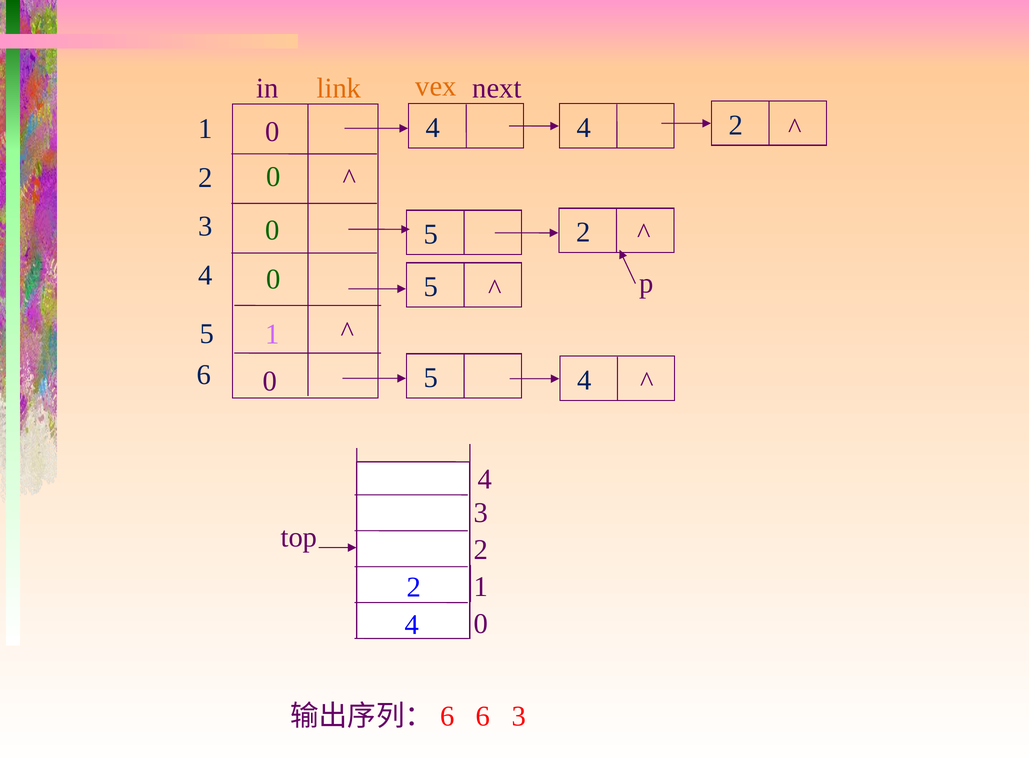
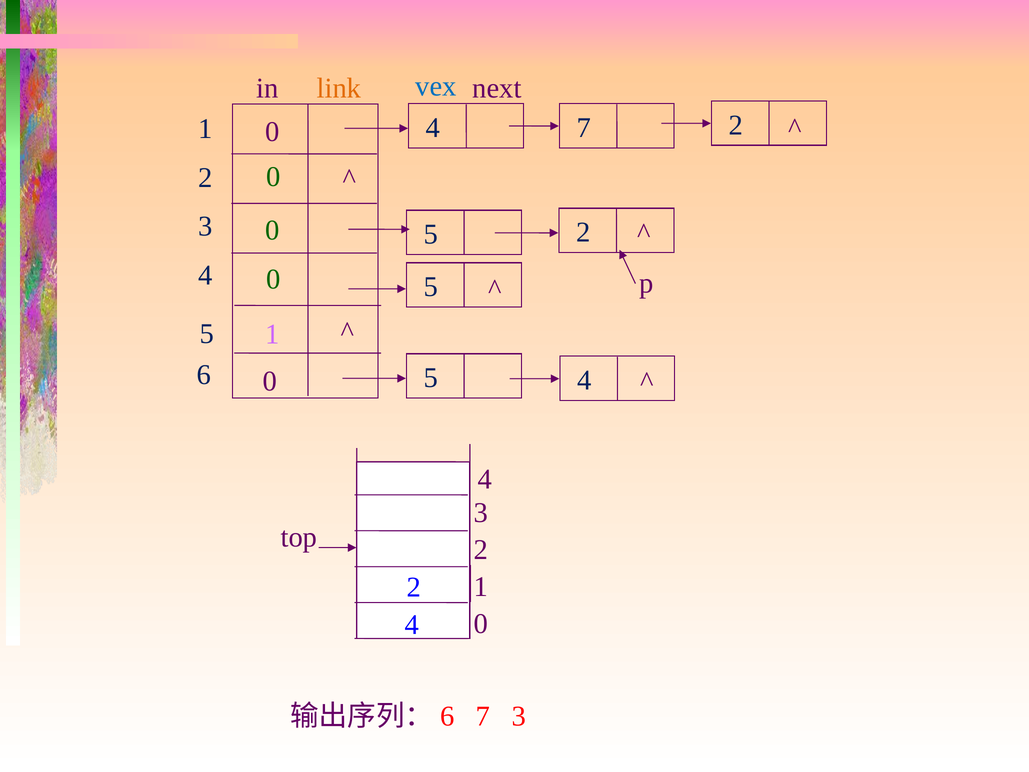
vex colour: orange -> blue
4 at (584, 128): 4 -> 7
6 at (483, 716): 6 -> 7
